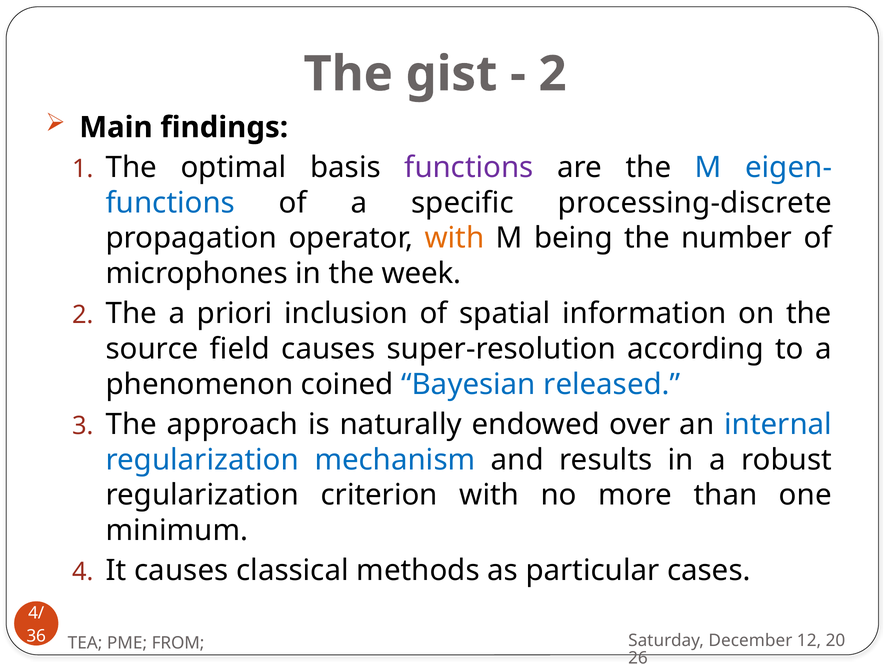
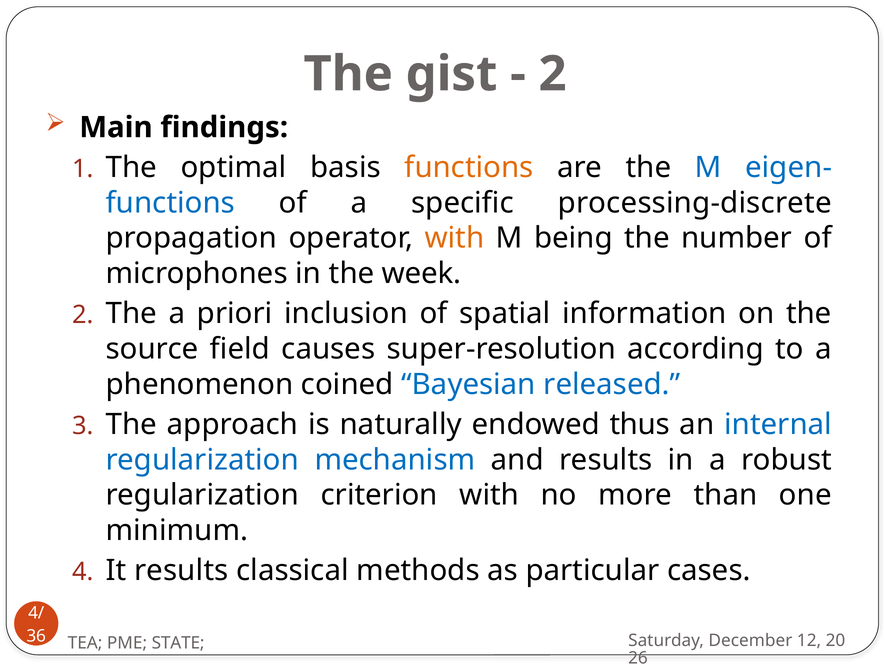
functions at (469, 167) colour: purple -> orange
over: over -> thus
It causes: causes -> results
FROM: FROM -> STATE
